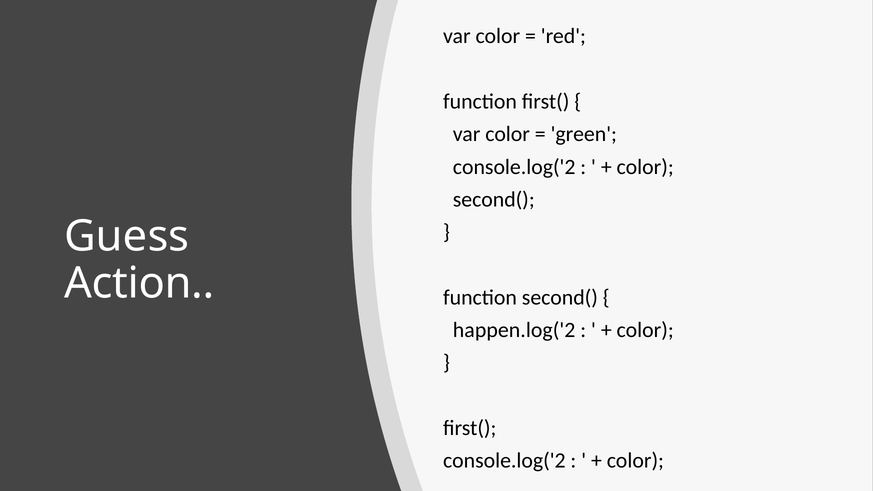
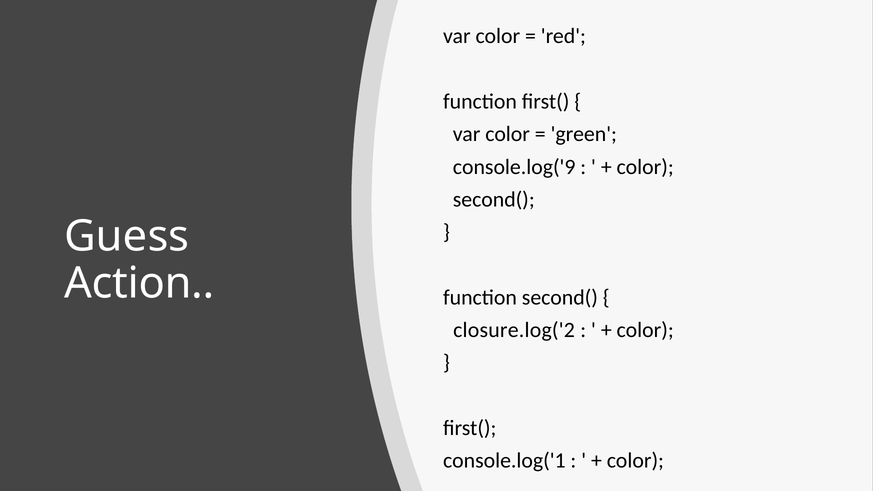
console.log('2 at (514, 167): console.log('2 -> console.log('9
happen.log('2: happen.log('2 -> closure.log('2
console.log('2 at (504, 461): console.log('2 -> console.log('1
